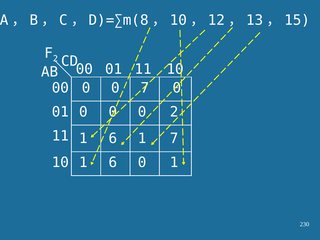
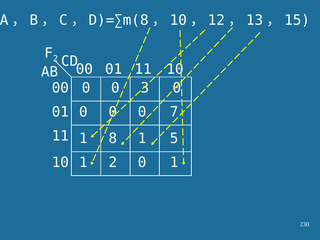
0 7: 7 -> 3
0 2: 2 -> 7
6 at (113, 138): 6 -> 8
1 7: 7 -> 5
6 at (113, 162): 6 -> 2
